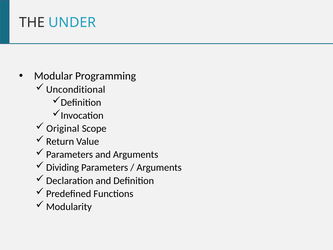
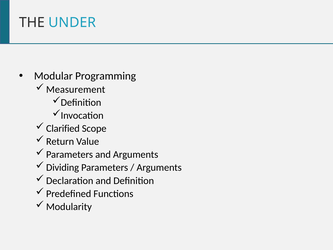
Unconditional: Unconditional -> Measurement
Original: Original -> Clarified
